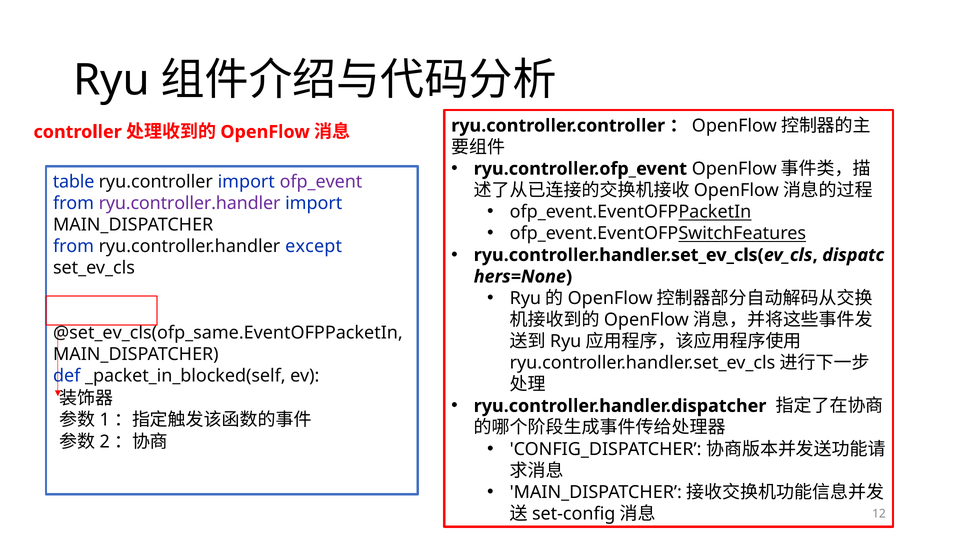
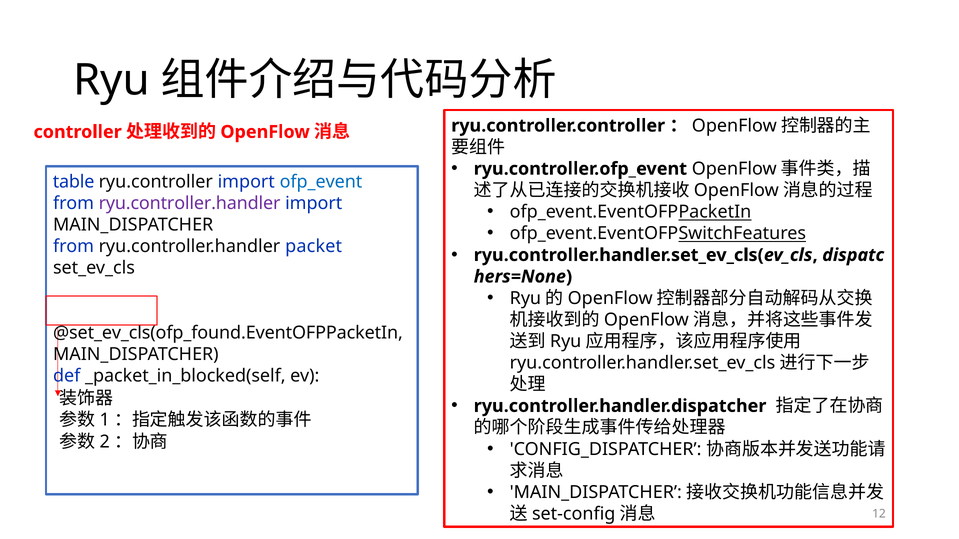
ofp_event colour: purple -> blue
except: except -> packet
@set_ev_cls(ofp_same.EventOFPPacketIn: @set_ev_cls(ofp_same.EventOFPPacketIn -> @set_ev_cls(ofp_found.EventOFPPacketIn
